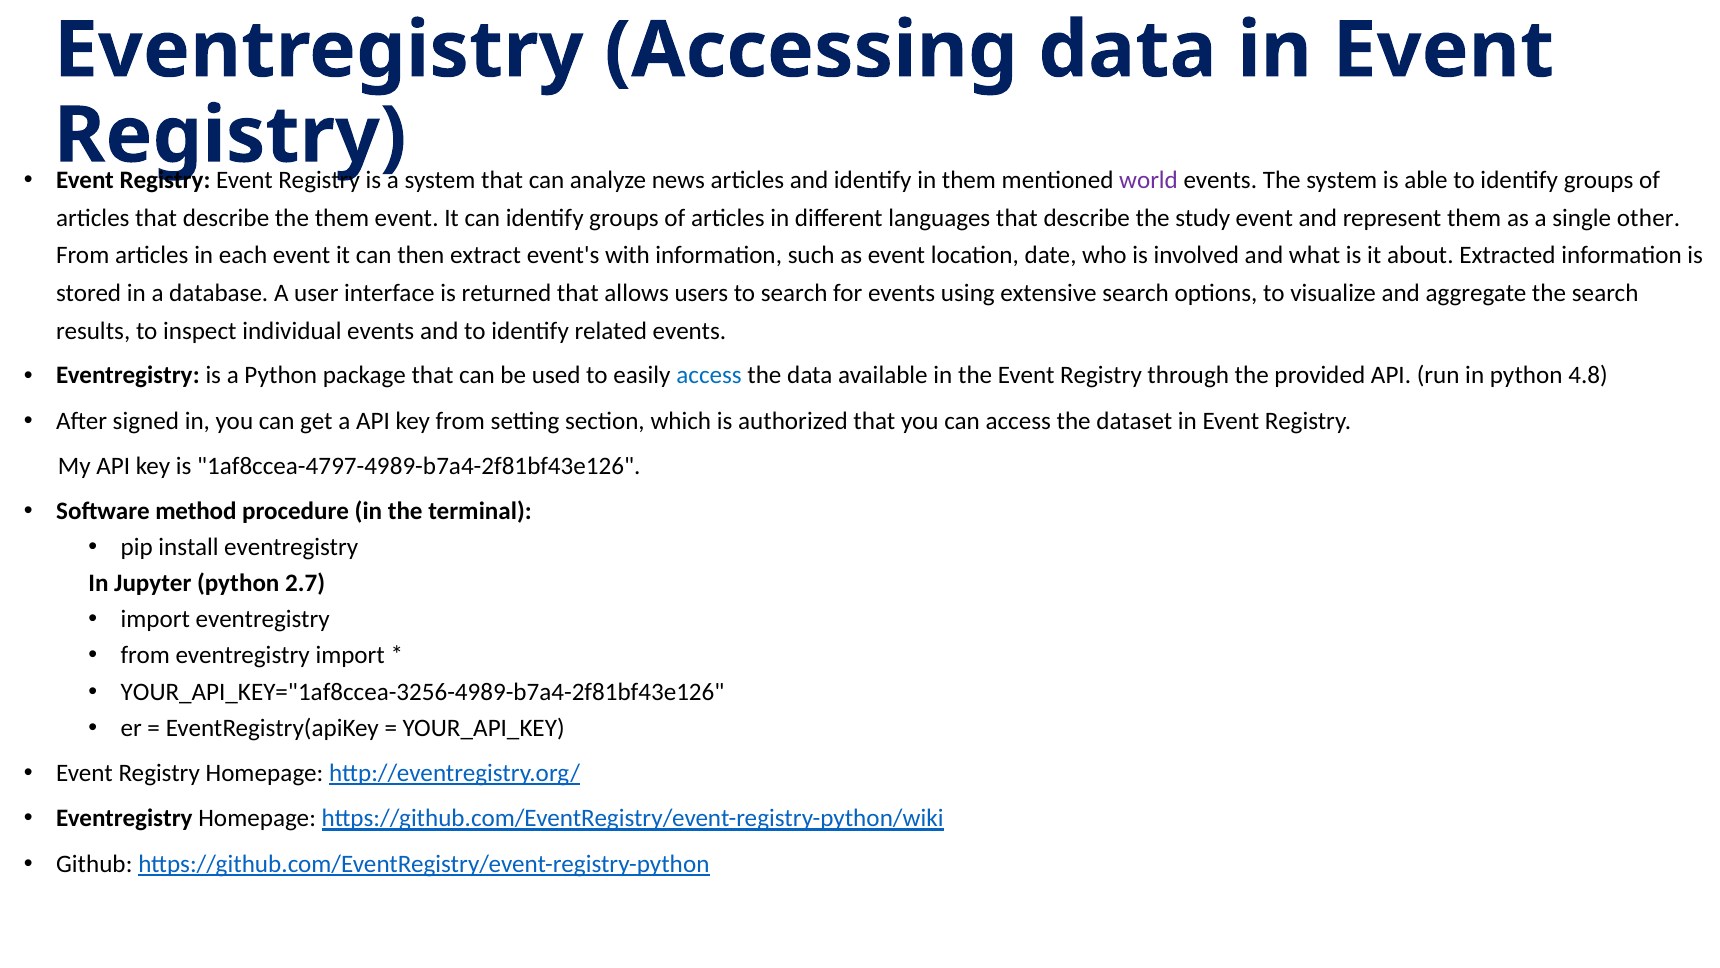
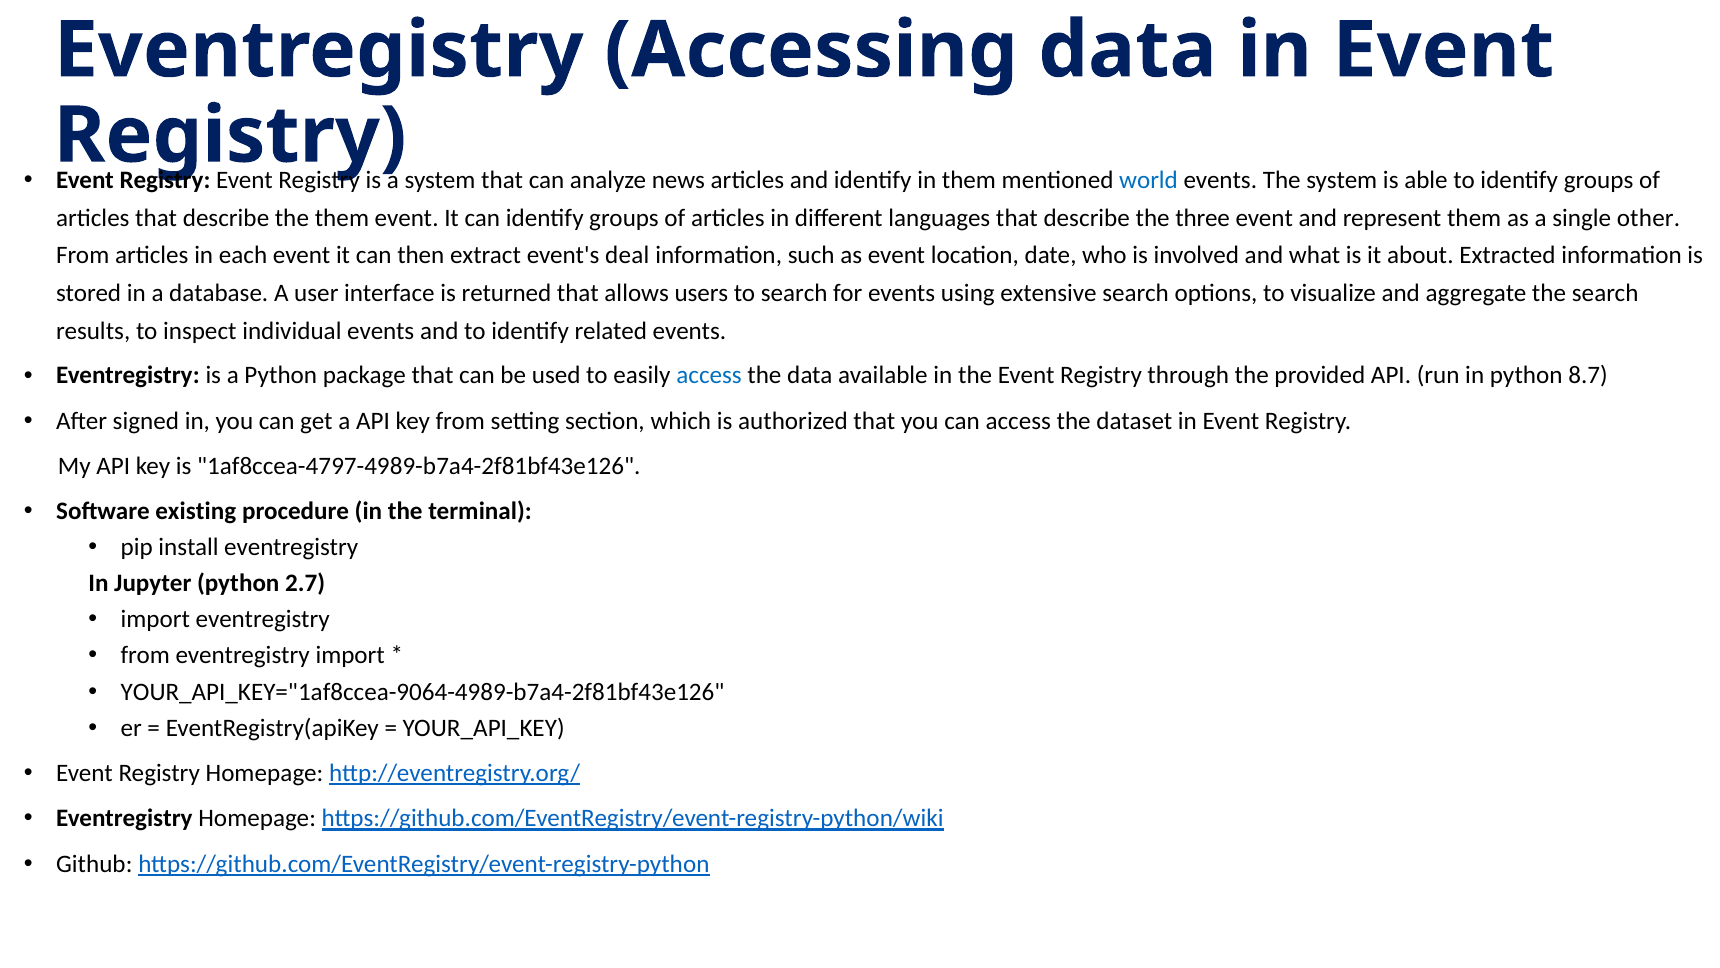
world colour: purple -> blue
study: study -> three
with: with -> deal
4.8: 4.8 -> 8.7
method: method -> existing
YOUR_API_KEY="1af8ccea-3256-4989-b7a4-2f81bf43e126: YOUR_API_KEY="1af8ccea-3256-4989-b7a4-2f81bf43e126 -> YOUR_API_KEY="1af8ccea-9064-4989-b7a4-2f81bf43e126
